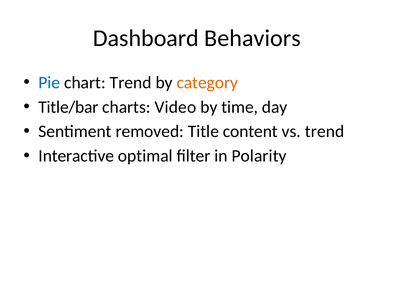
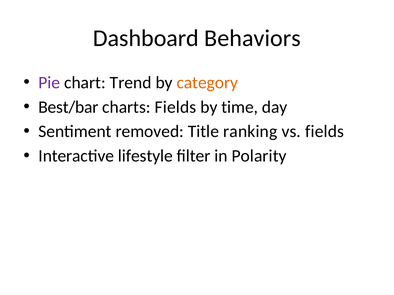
Pie colour: blue -> purple
Title/bar: Title/bar -> Best/bar
charts Video: Video -> Fields
content: content -> ranking
vs trend: trend -> fields
optimal: optimal -> lifestyle
